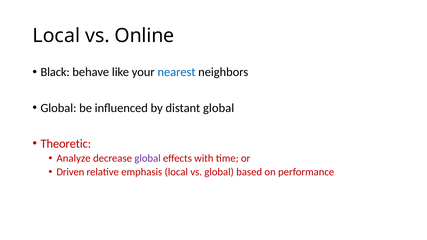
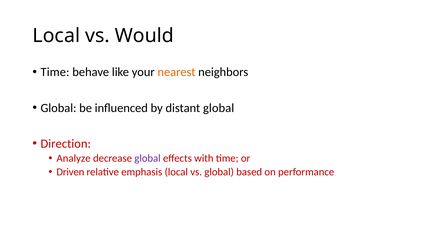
Online: Online -> Would
Black at (55, 72): Black -> Time
nearest colour: blue -> orange
Theoretic: Theoretic -> Direction
